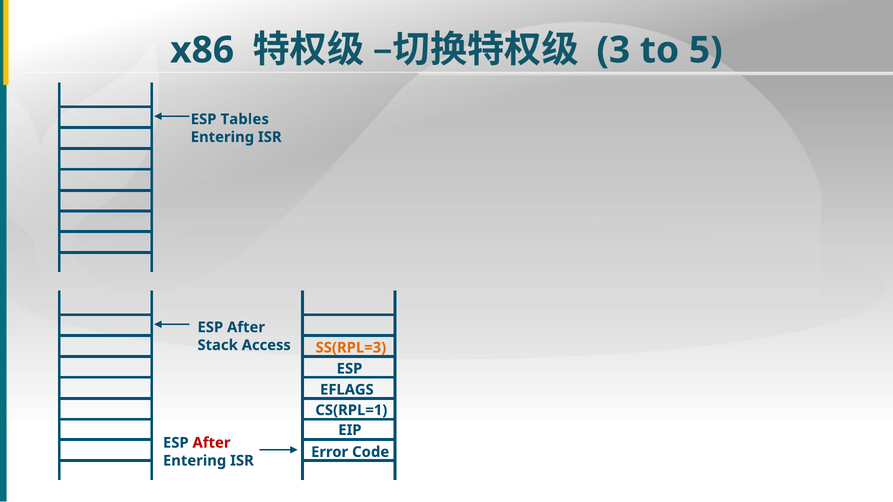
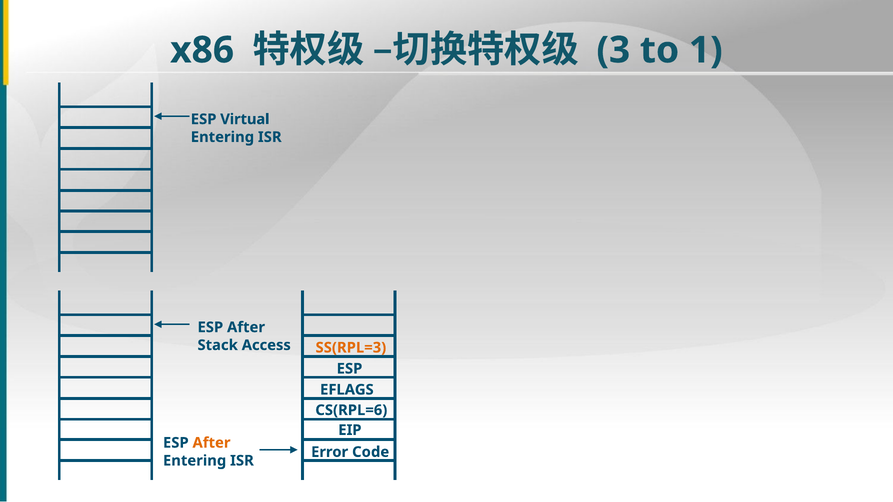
5: 5 -> 1
Tables: Tables -> Virtual
CS(RPL=1: CS(RPL=1 -> CS(RPL=6
After at (212, 443) colour: red -> orange
